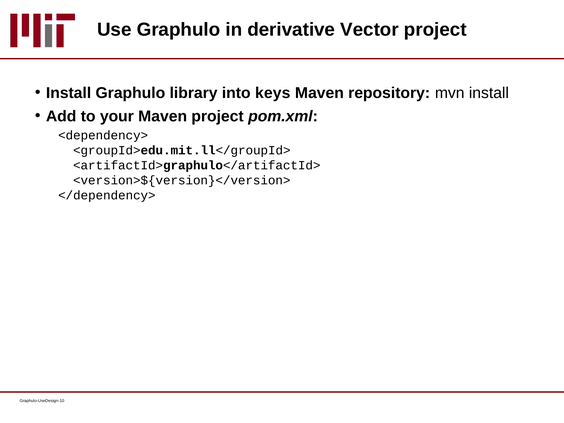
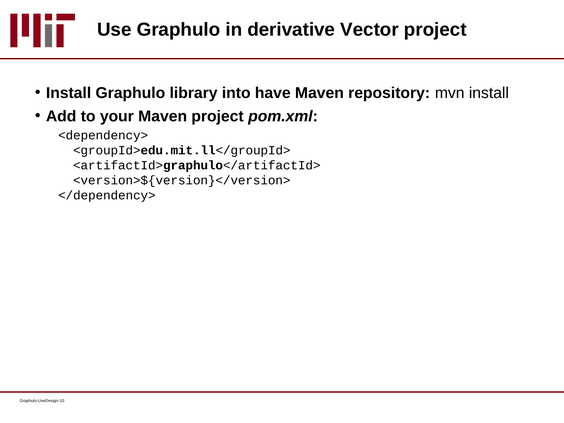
keys: keys -> have
